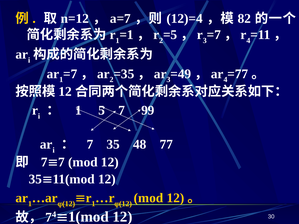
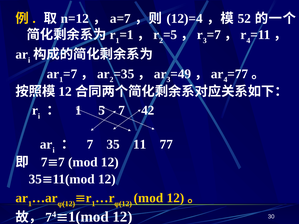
82: 82 -> 52
99: 99 -> 42
48: 48 -> 11
